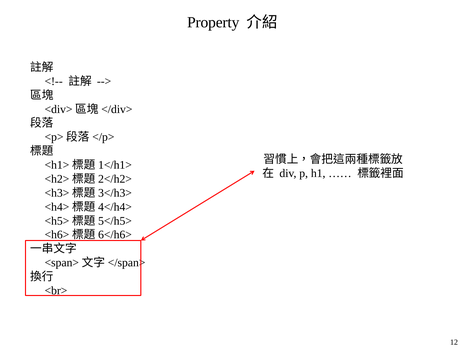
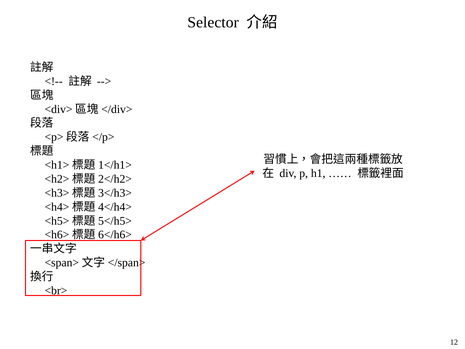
Property: Property -> Selector
